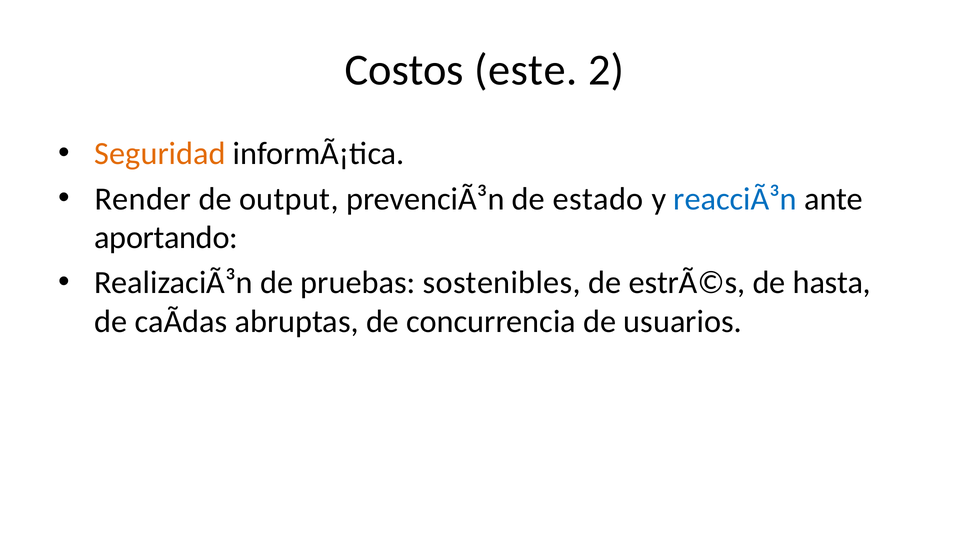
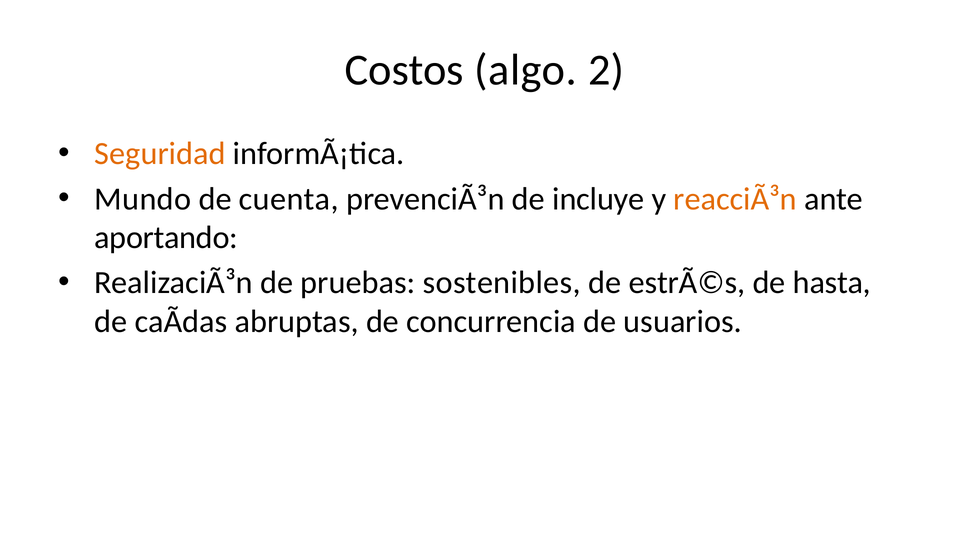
este: este -> algo
Render: Render -> Mundo
output: output -> cuenta
estado: estado -> incluye
reacciÃ³n colour: blue -> orange
